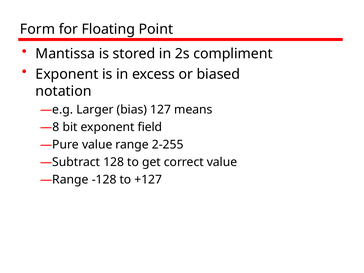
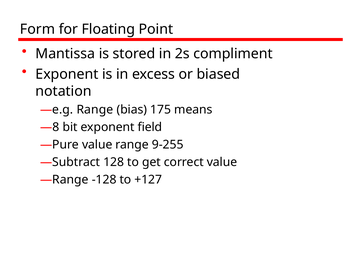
—e.g Larger: Larger -> Range
127: 127 -> 175
2-255: 2-255 -> 9-255
